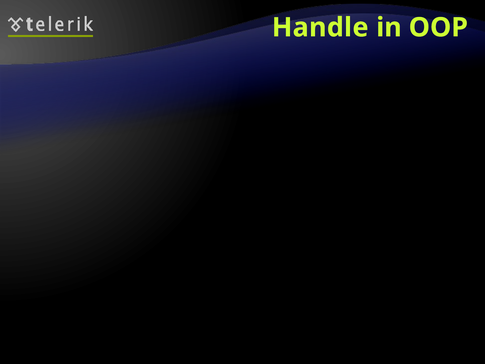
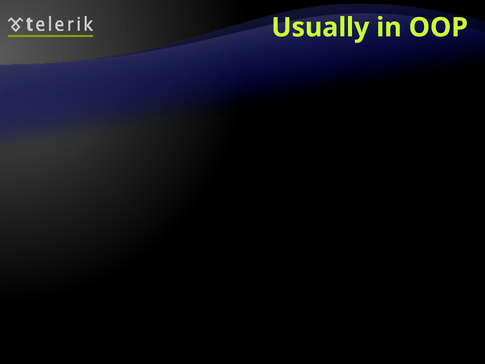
Handle: Handle -> Usually
